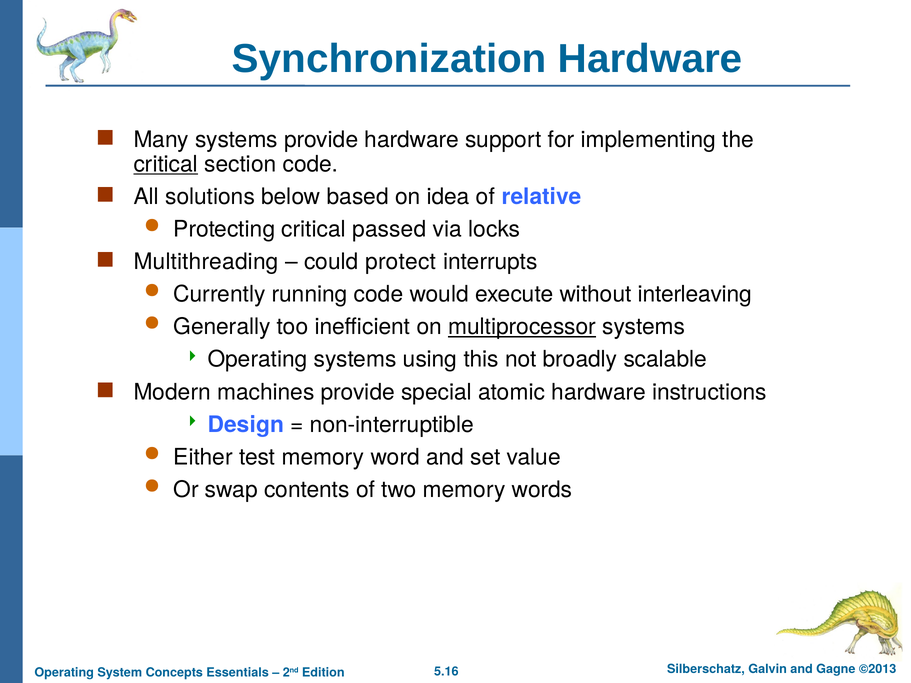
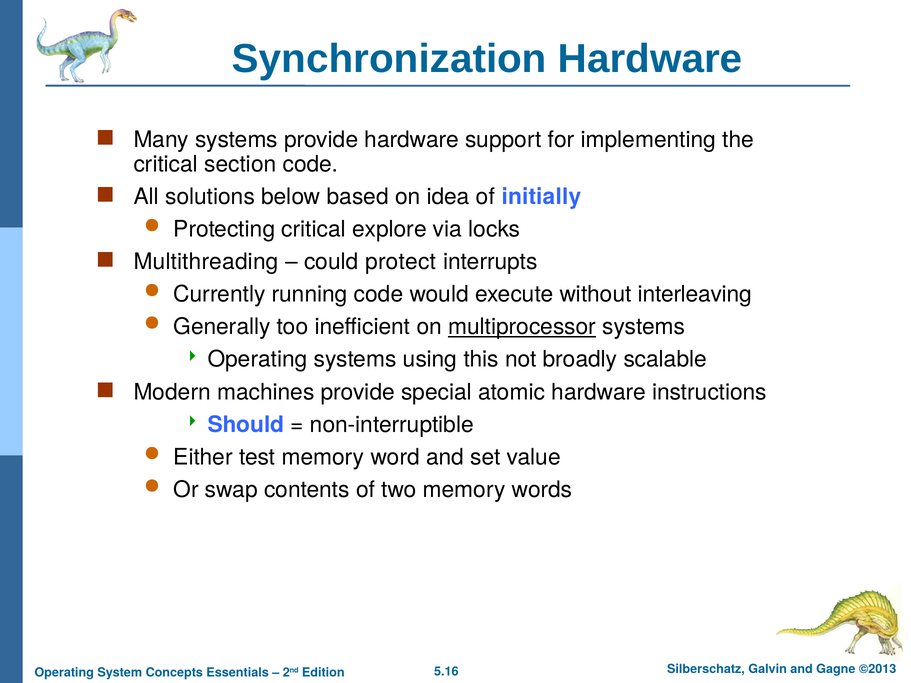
critical at (166, 164) underline: present -> none
relative: relative -> initially
passed: passed -> explore
Design: Design -> Should
